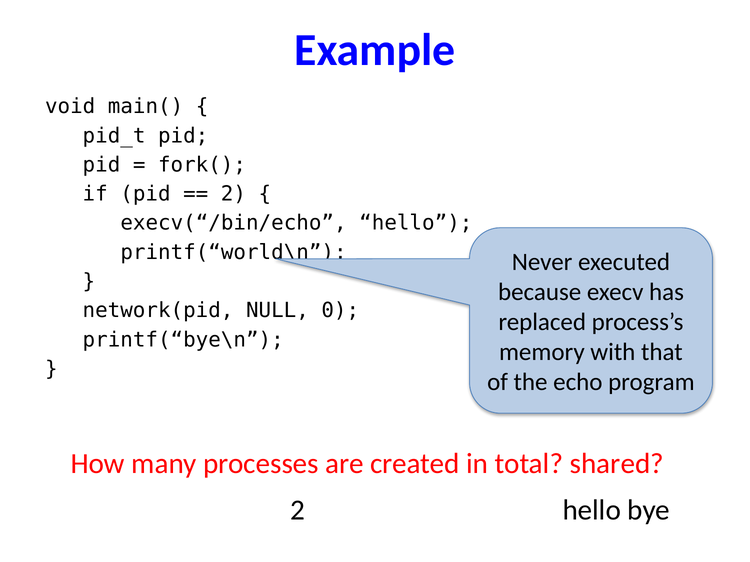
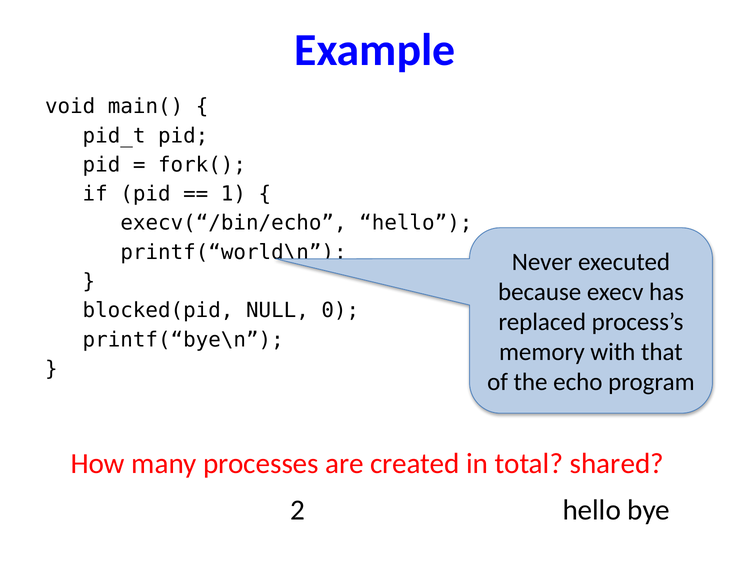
2 at (233, 194): 2 -> 1
network(pid: network(pid -> blocked(pid
